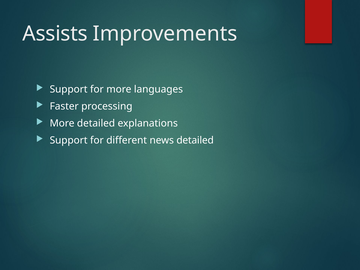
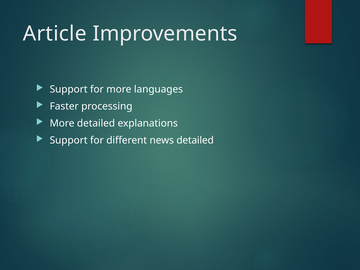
Assists: Assists -> Article
